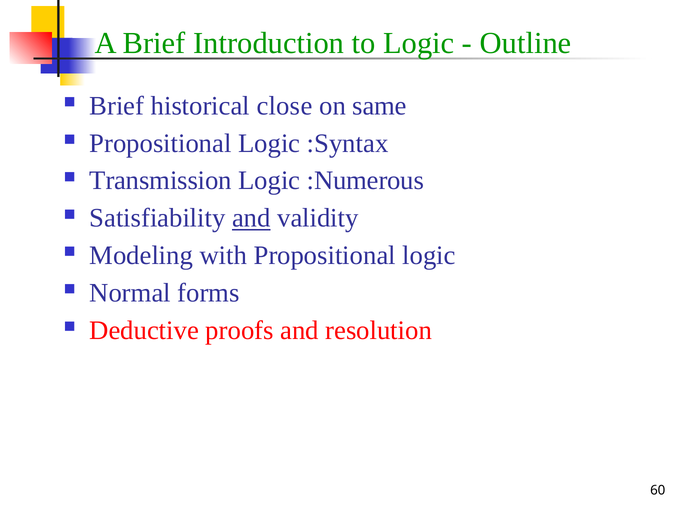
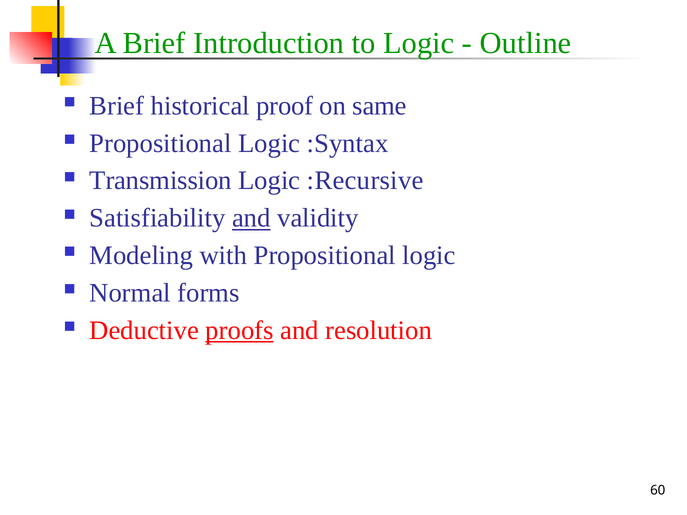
close: close -> proof
:Numerous: :Numerous -> :Recursive
proofs underline: none -> present
